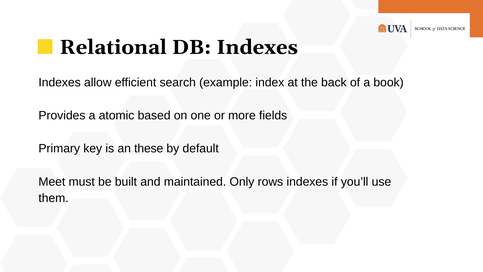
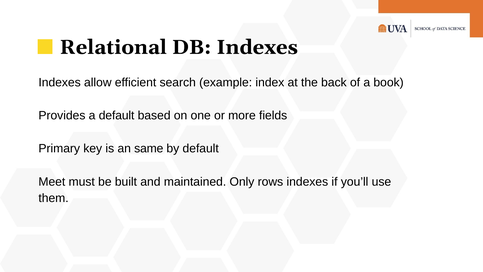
a atomic: atomic -> default
these: these -> same
